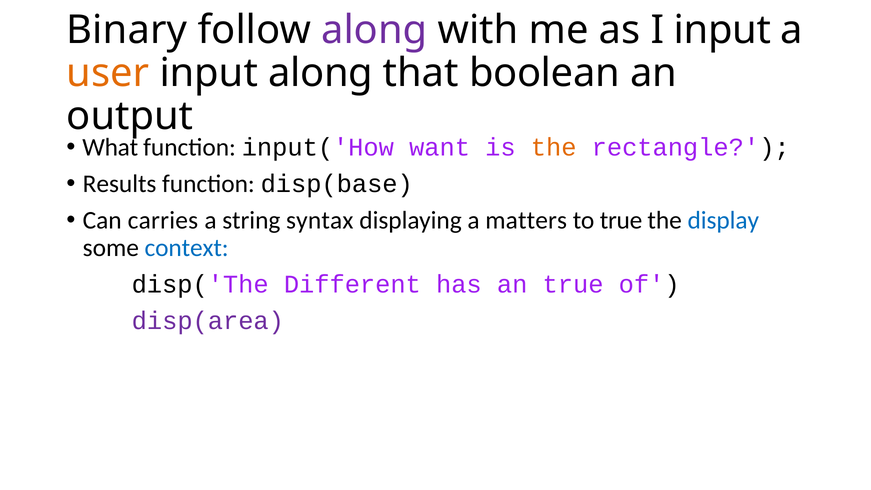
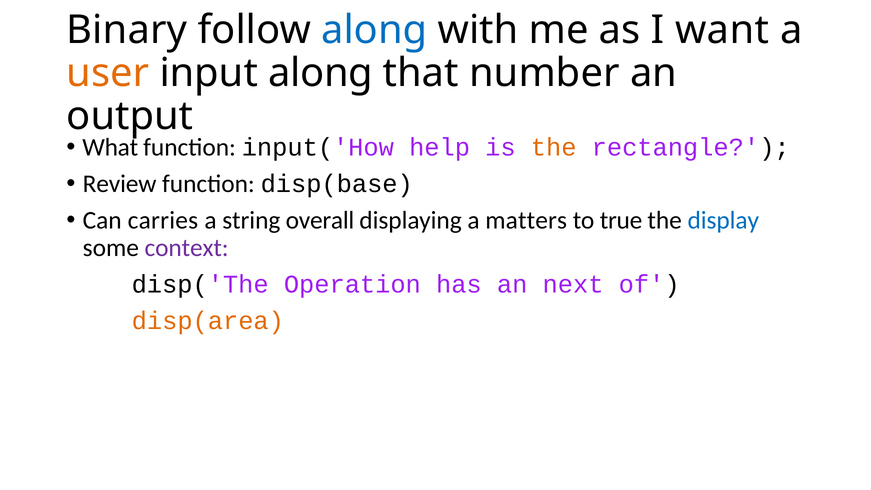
along at (374, 30) colour: purple -> blue
I input: input -> want
boolean: boolean -> number
want: want -> help
Results: Results -> Review
syntax: syntax -> overall
context colour: blue -> purple
Different: Different -> Operation
an true: true -> next
disp(area colour: purple -> orange
